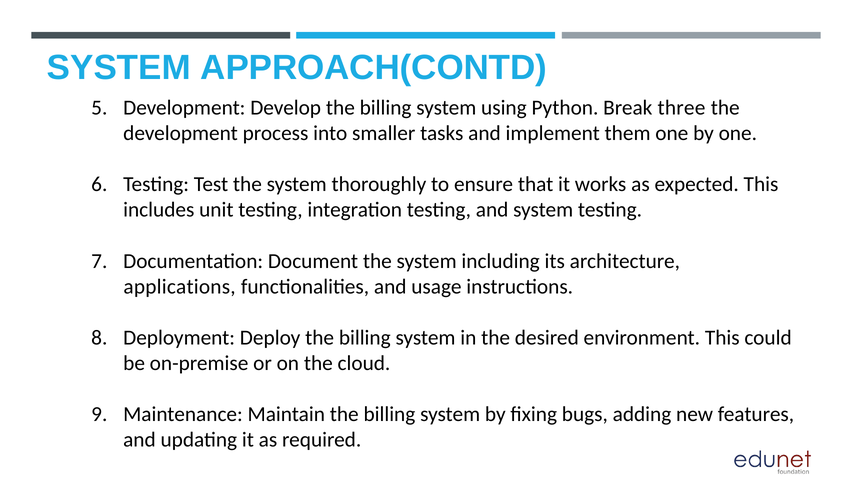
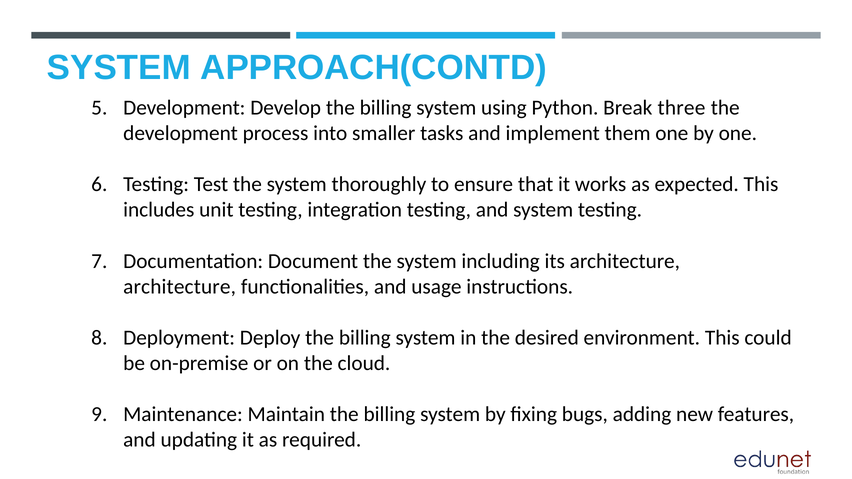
applications at (180, 287): applications -> architecture
